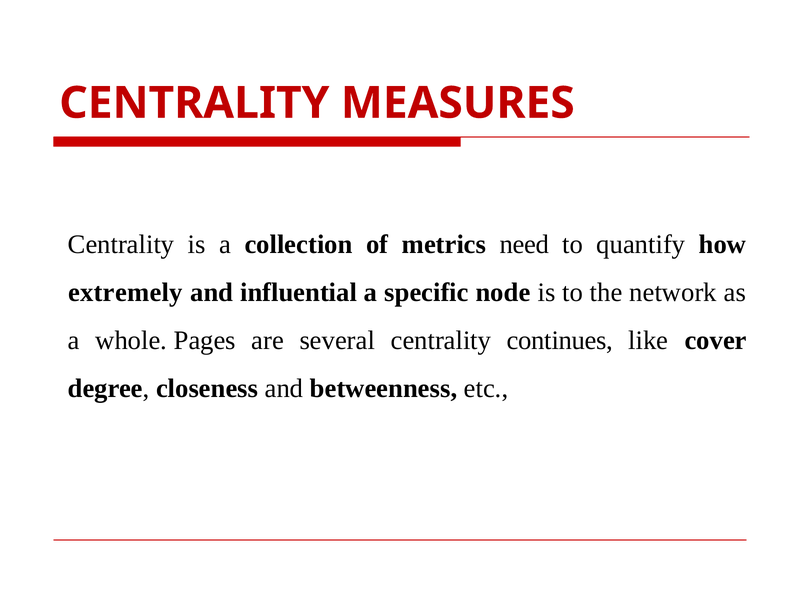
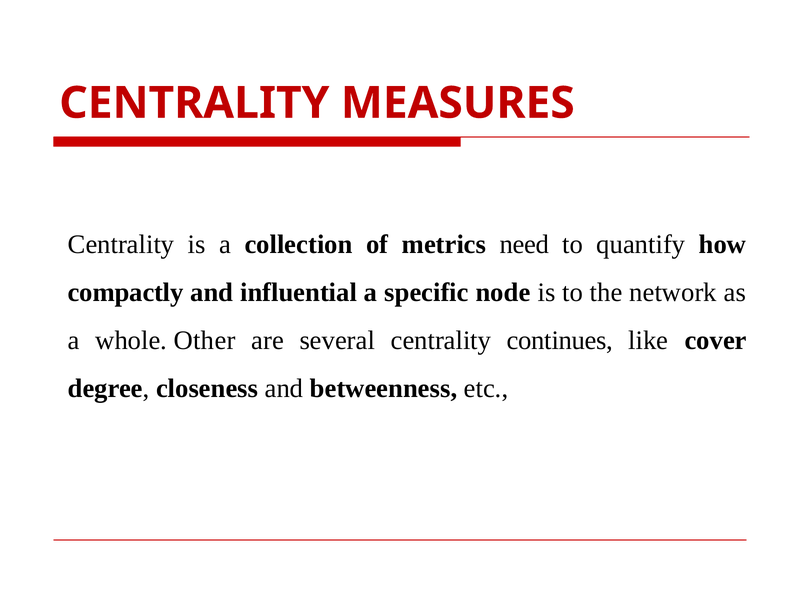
extremely: extremely -> compactly
Pages: Pages -> Other
